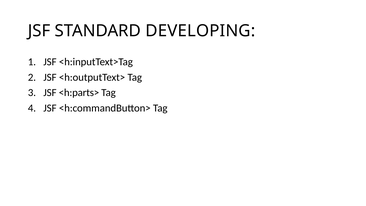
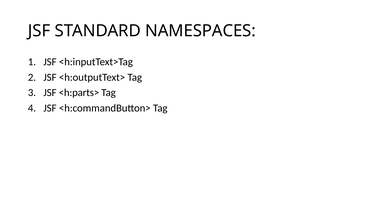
DEVELOPING: DEVELOPING -> NAMESPACES
